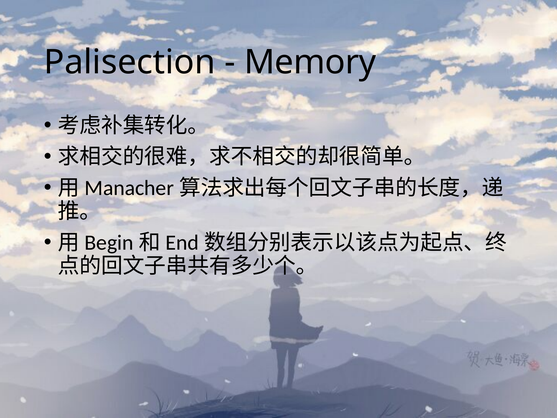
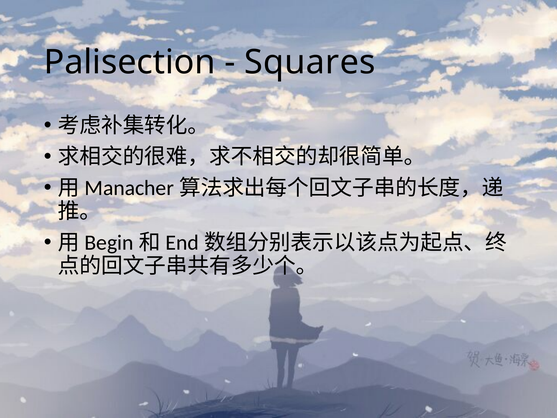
Memory: Memory -> Squares
